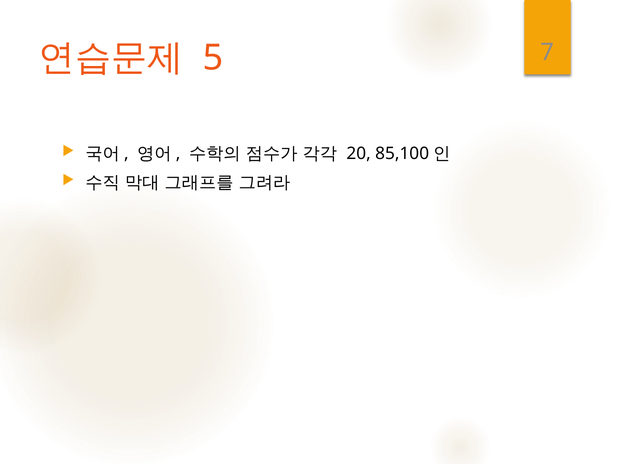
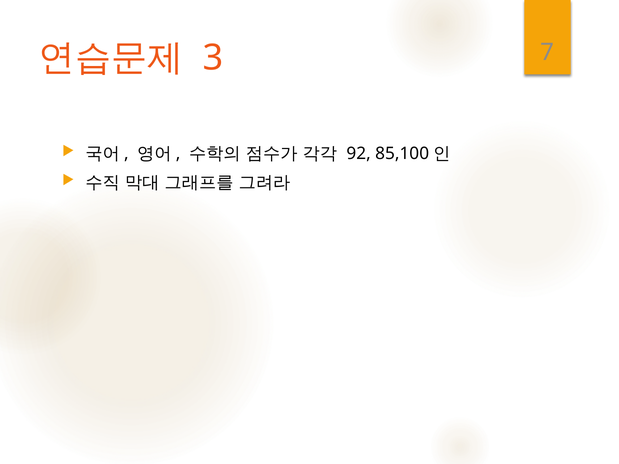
5: 5 -> 3
20: 20 -> 92
